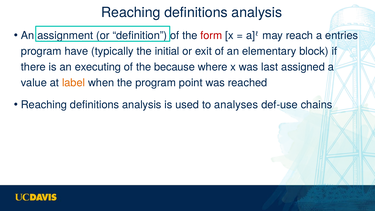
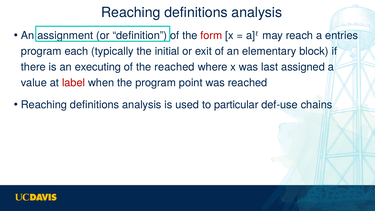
have: have -> each
the because: because -> reached
label colour: orange -> red
analyses: analyses -> particular
